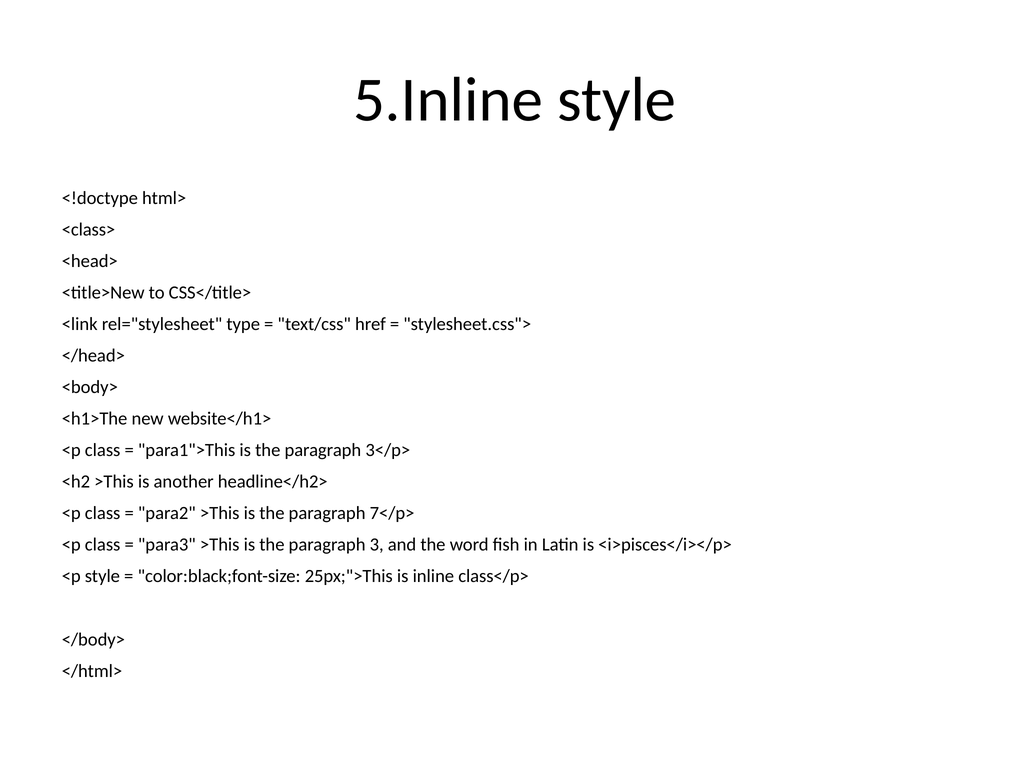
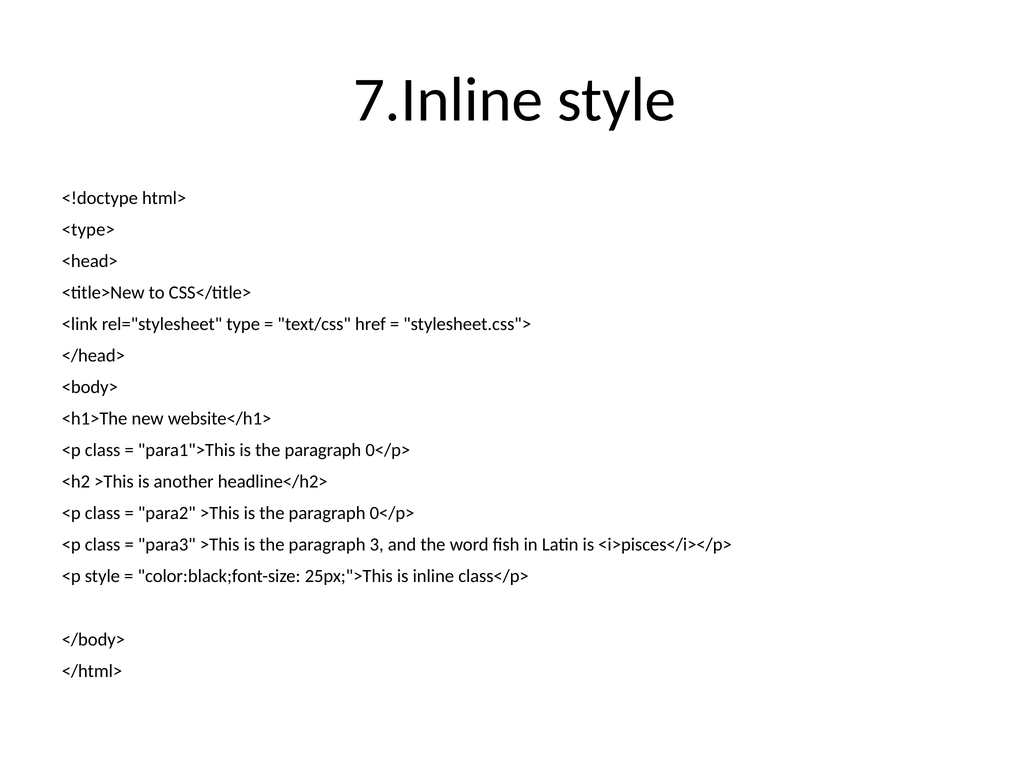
5.Inline: 5.Inline -> 7.Inline
<class>: <class> -> <type>
3</p> at (388, 450): 3</p> -> 0</p>
7</p> at (392, 513): 7</p> -> 0</p>
